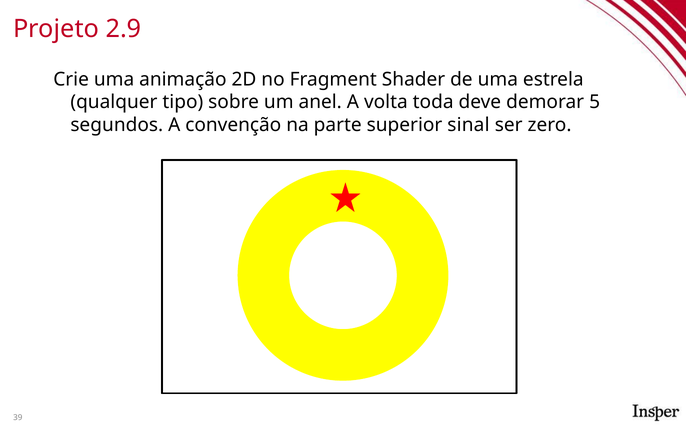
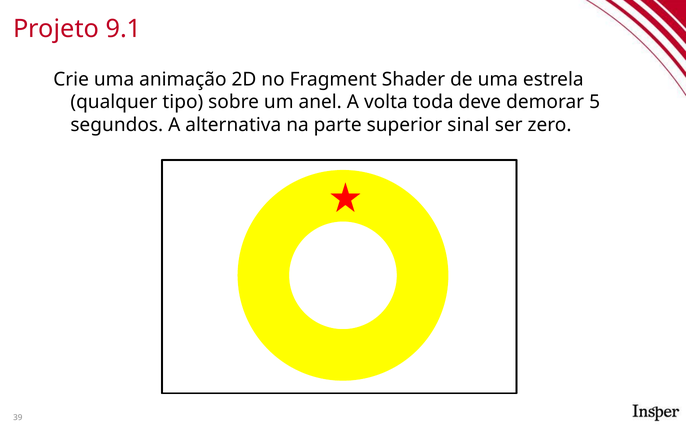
2.9: 2.9 -> 9.1
convenção: convenção -> alternativa
